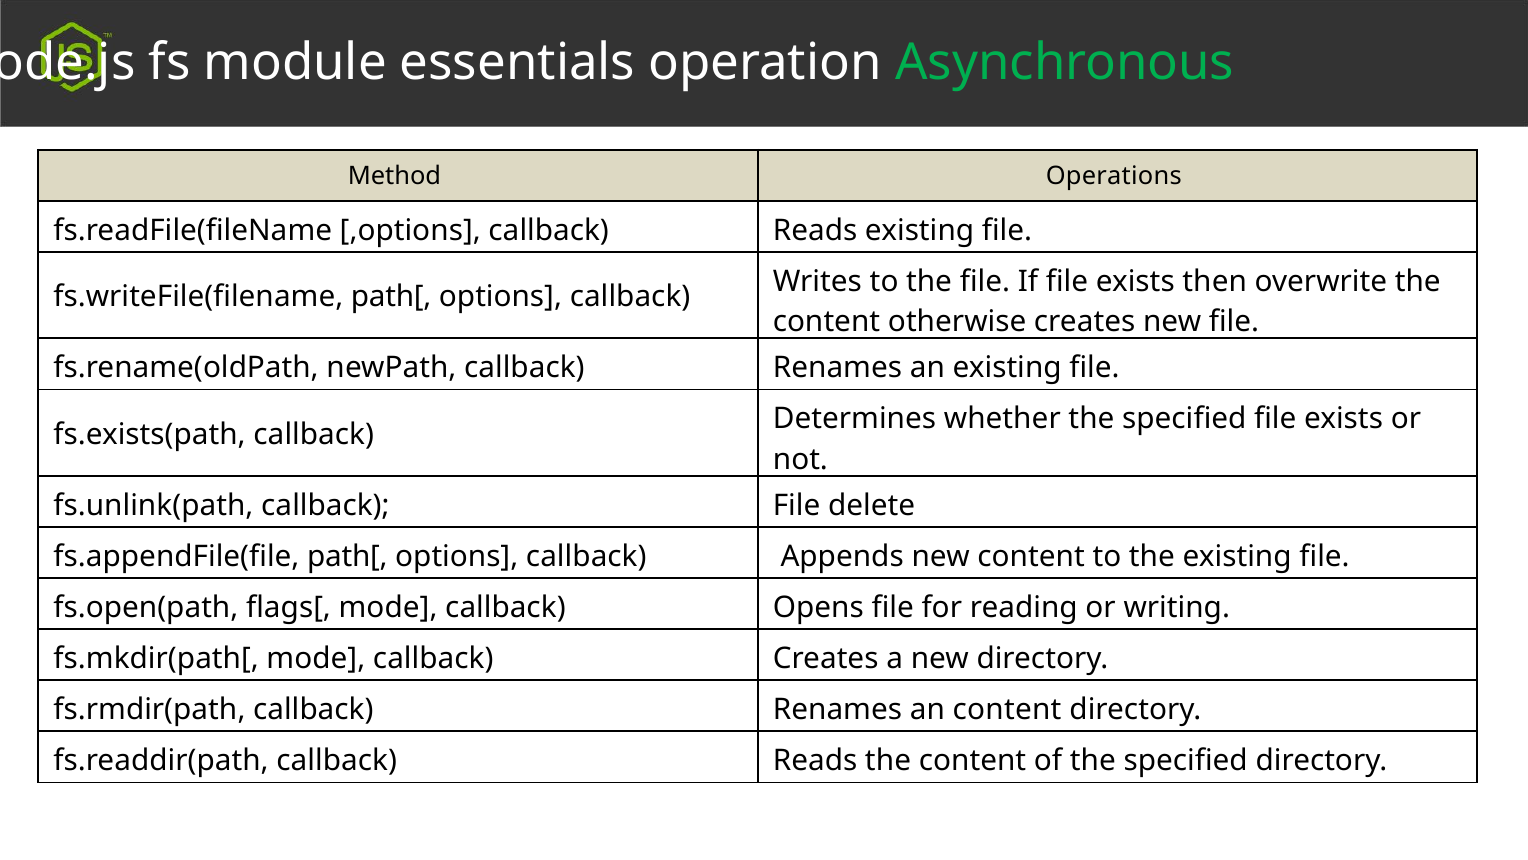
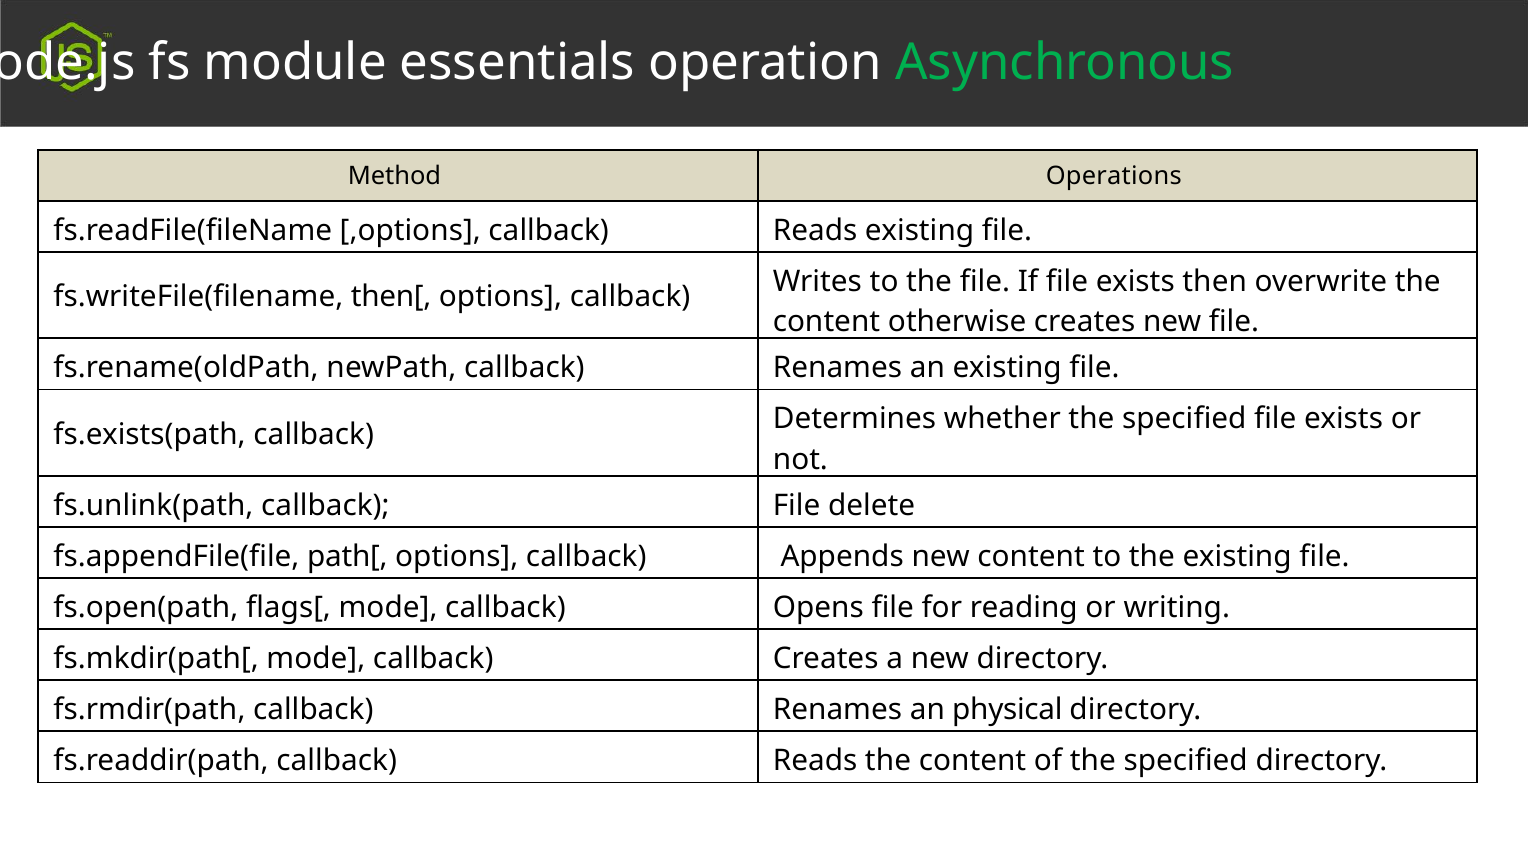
fs.writeFile(filename path[: path[ -> then[
an content: content -> physical
